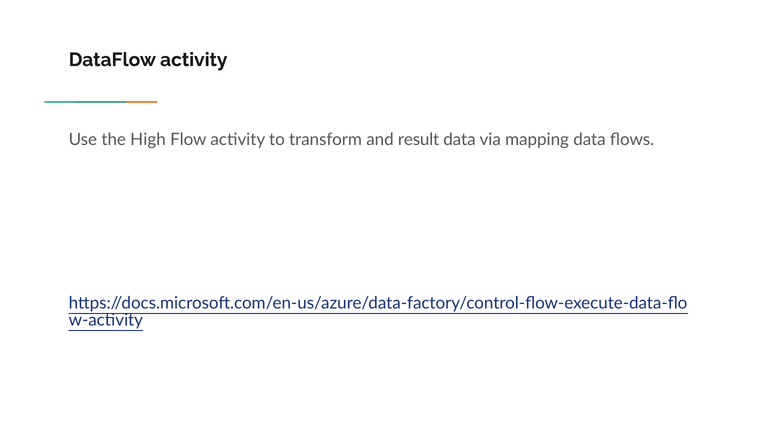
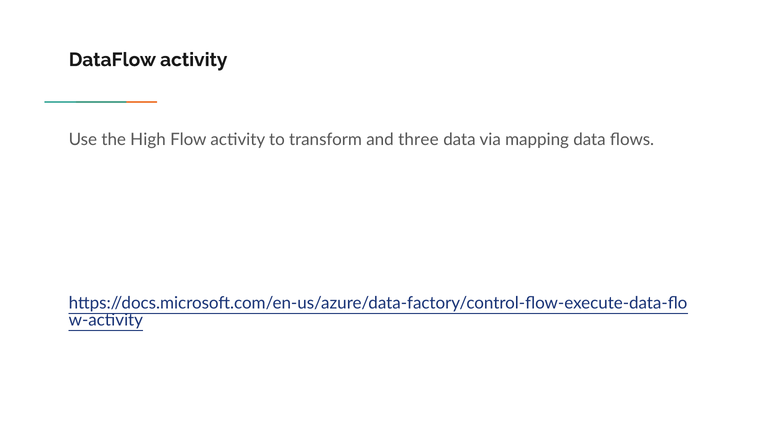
result: result -> three
